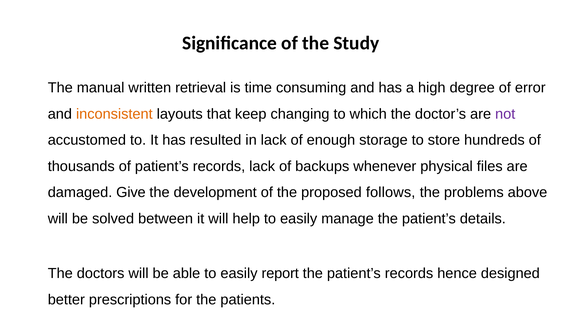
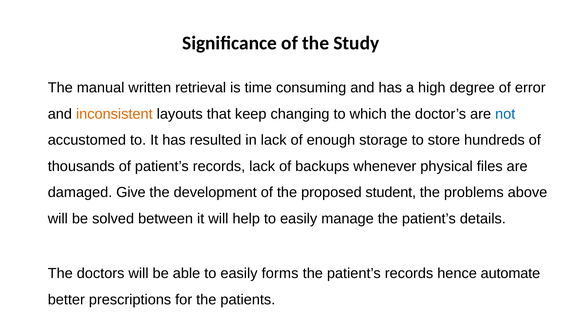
not colour: purple -> blue
follows: follows -> student
report: report -> forms
designed: designed -> automate
